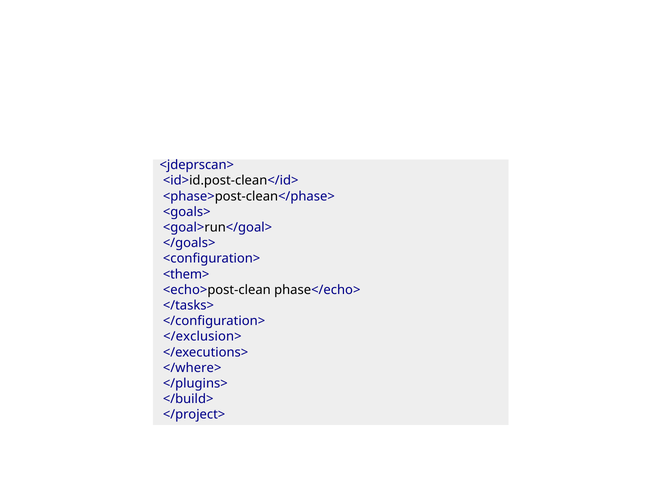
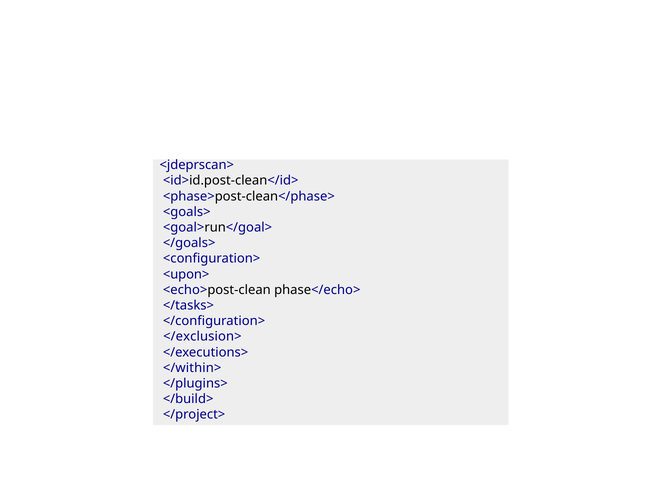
<them>: <them> -> <upon>
</where>: </where> -> </within>
